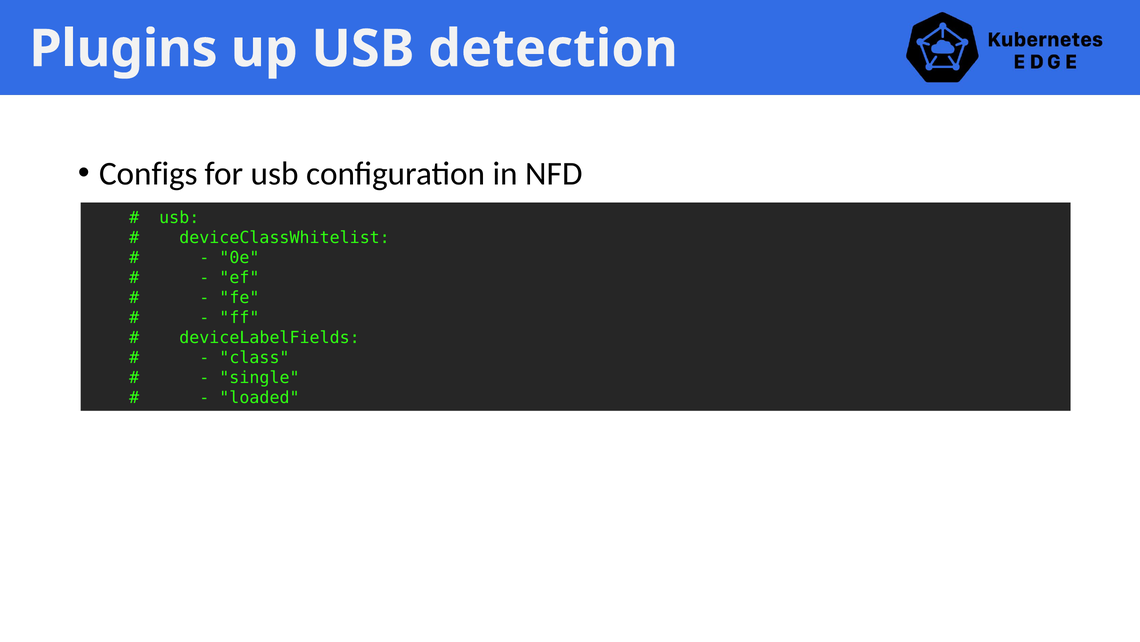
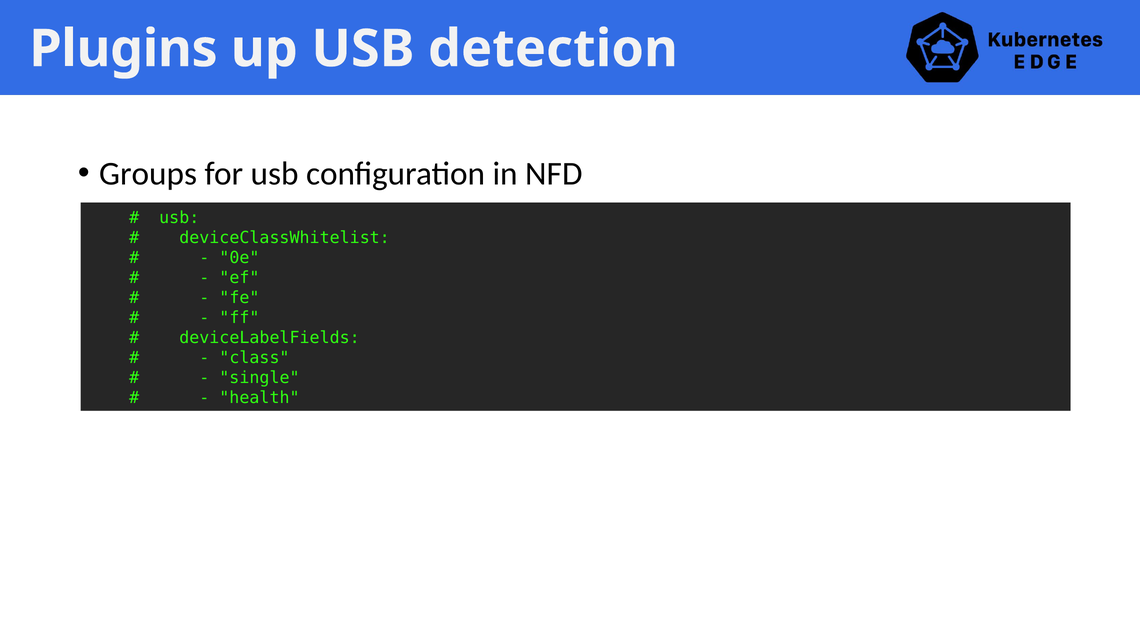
Configs: Configs -> Groups
loaded: loaded -> health
